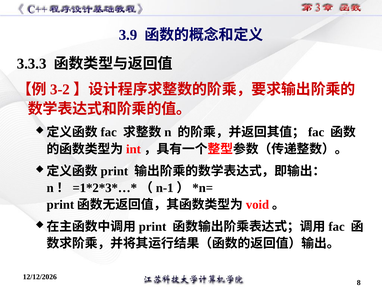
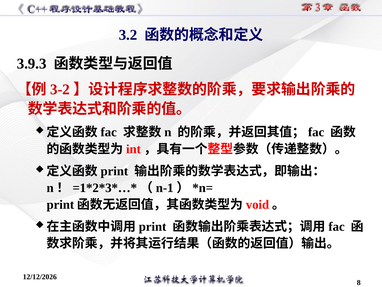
3.9: 3.9 -> 3.2
3.3.3: 3.3.3 -> 3.9.3
